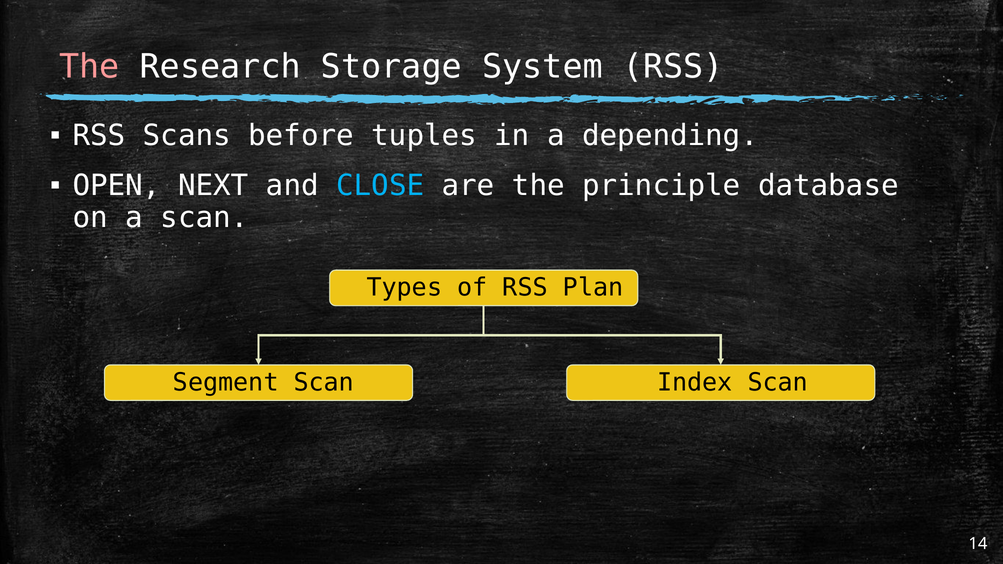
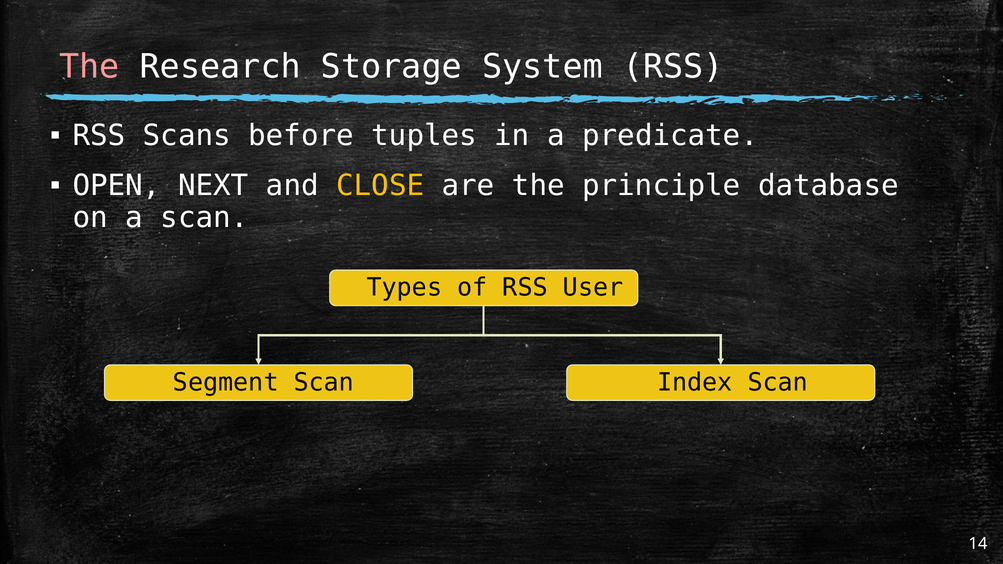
depending: depending -> predicate
CLOSE colour: light blue -> yellow
Plan: Plan -> User
